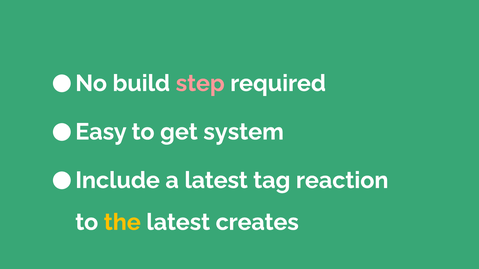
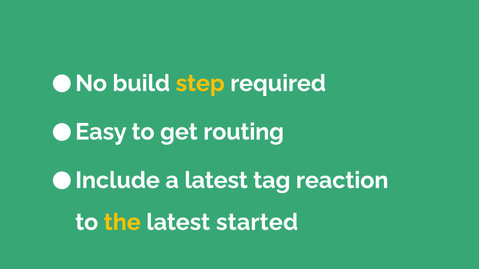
step colour: pink -> yellow
system: system -> routing
creates: creates -> started
